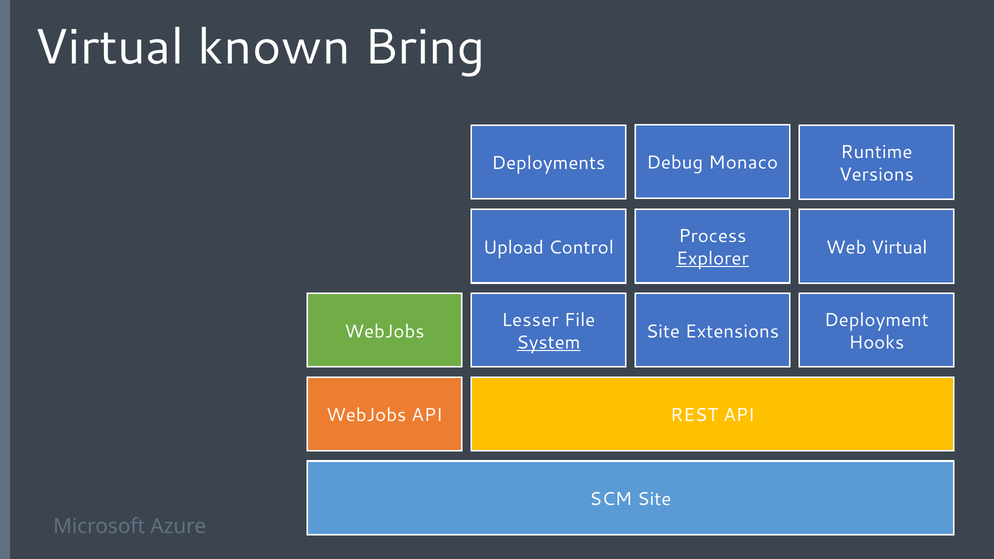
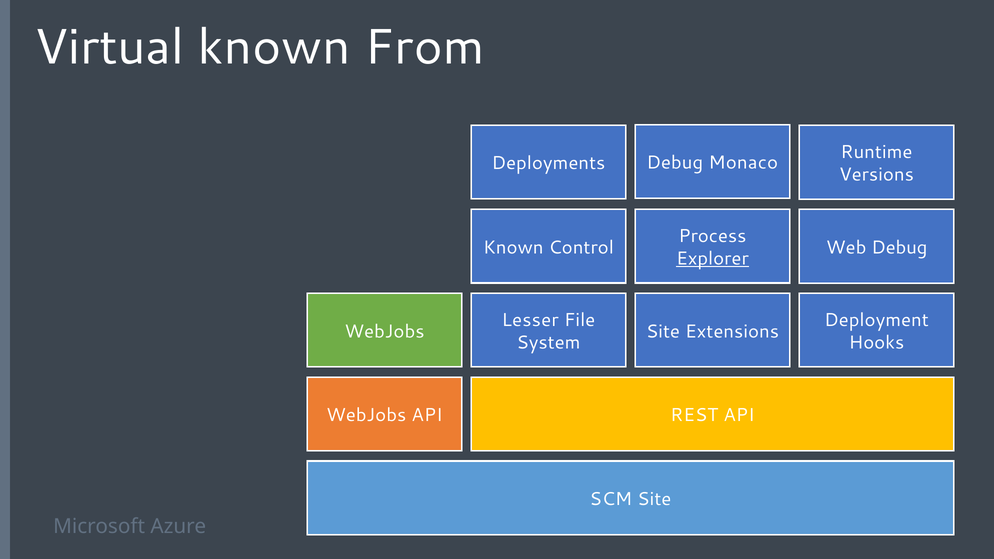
Bring: Bring -> From
Upload at (513, 247): Upload -> Known
Web Virtual: Virtual -> Debug
System underline: present -> none
